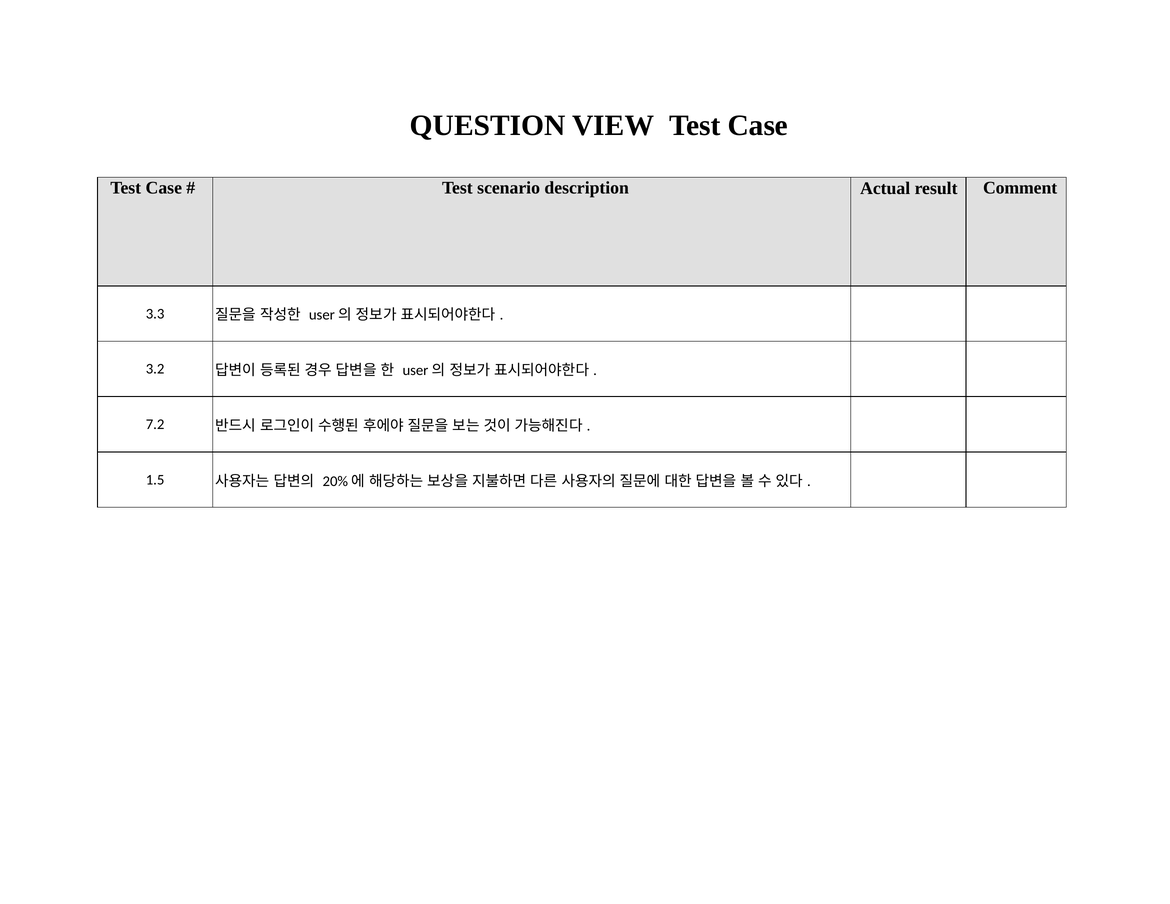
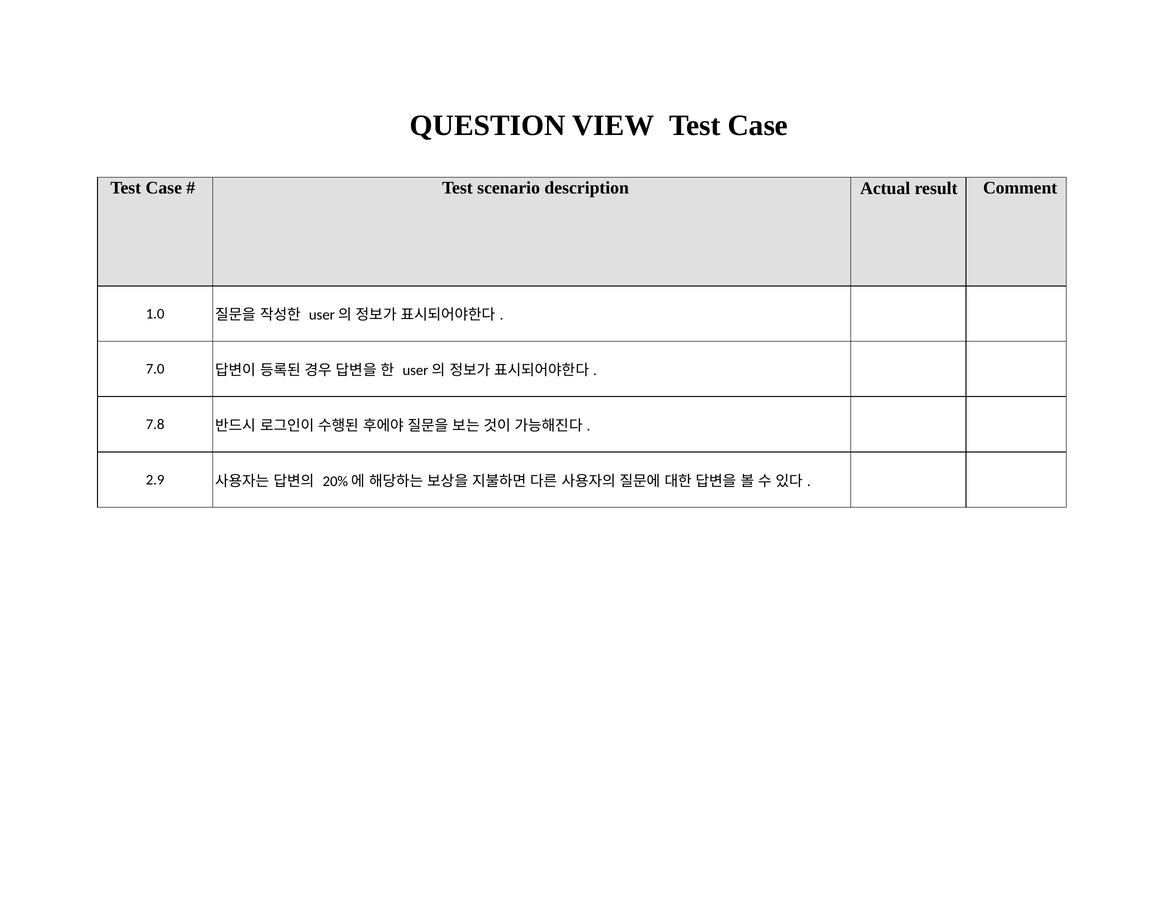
3.3: 3.3 -> 1.0
3.2: 3.2 -> 7.0
7.2: 7.2 -> 7.8
1.5: 1.5 -> 2.9
